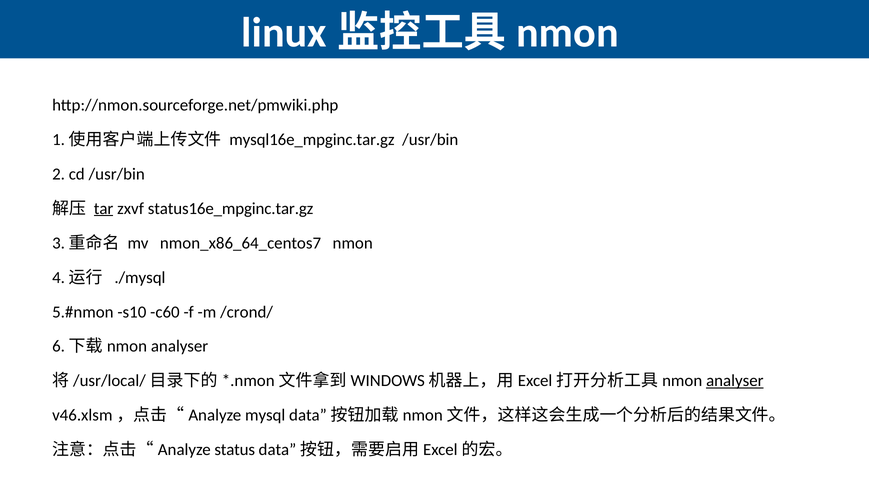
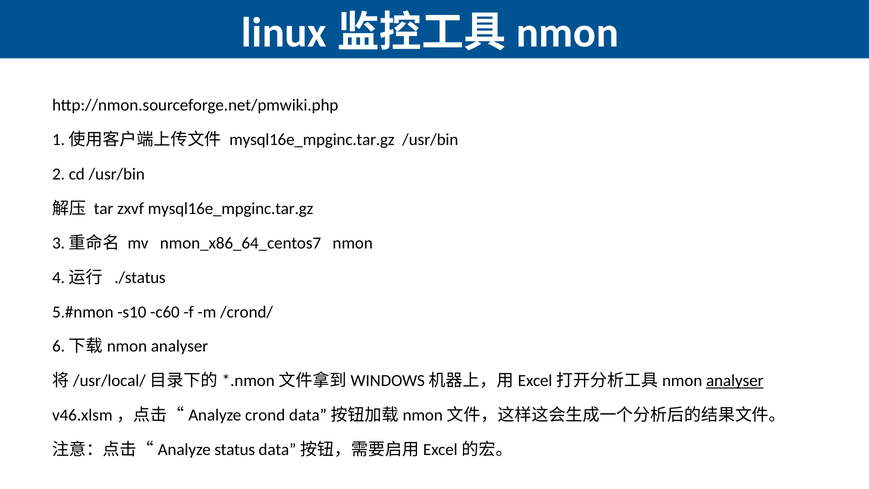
tar underline: present -> none
zxvf status16e_mpginc.tar.gz: status16e_mpginc.tar.gz -> mysql16e_mpginc.tar.gz
./mysql: ./mysql -> ./status
mysql: mysql -> crond
